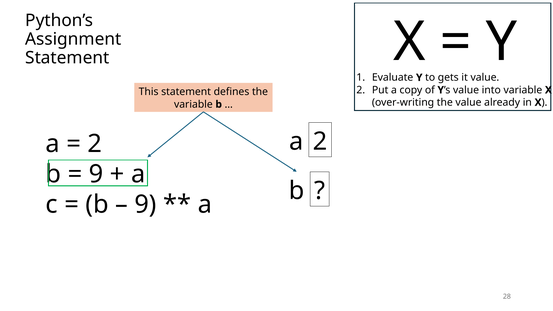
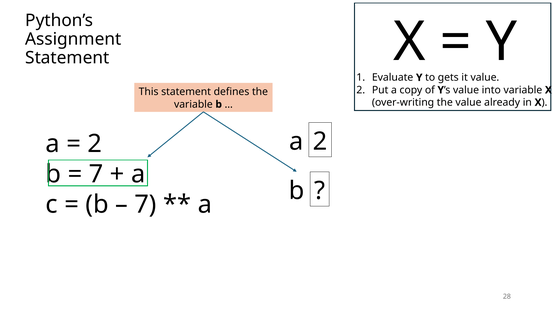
9 at (96, 174): 9 -> 7
9 at (146, 205): 9 -> 7
